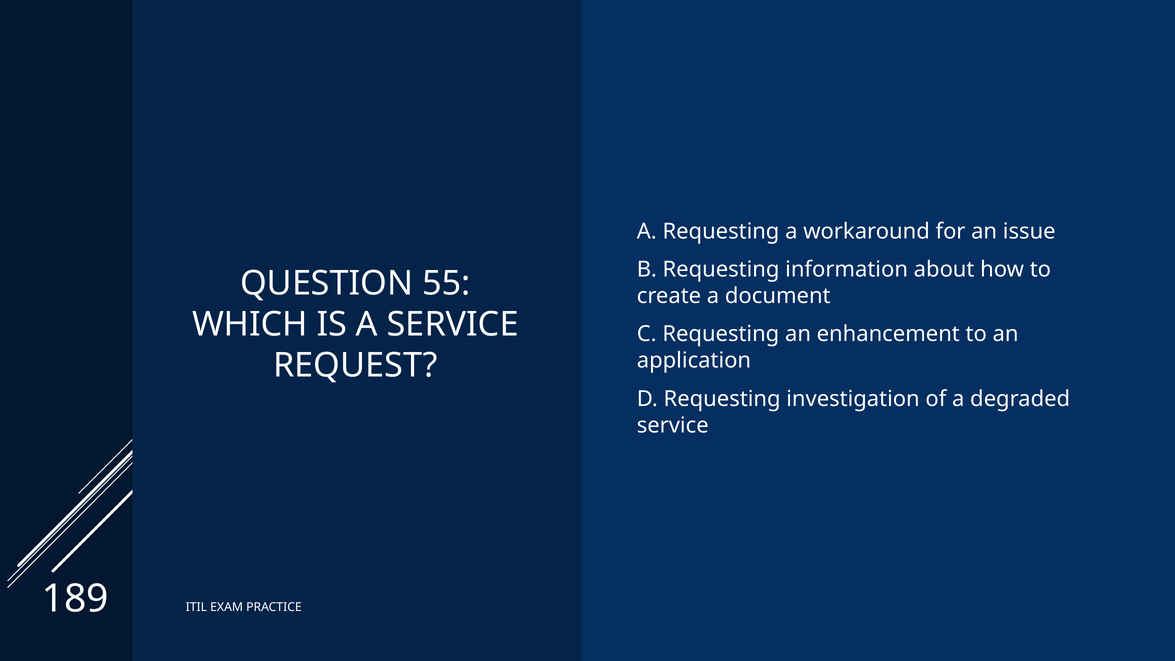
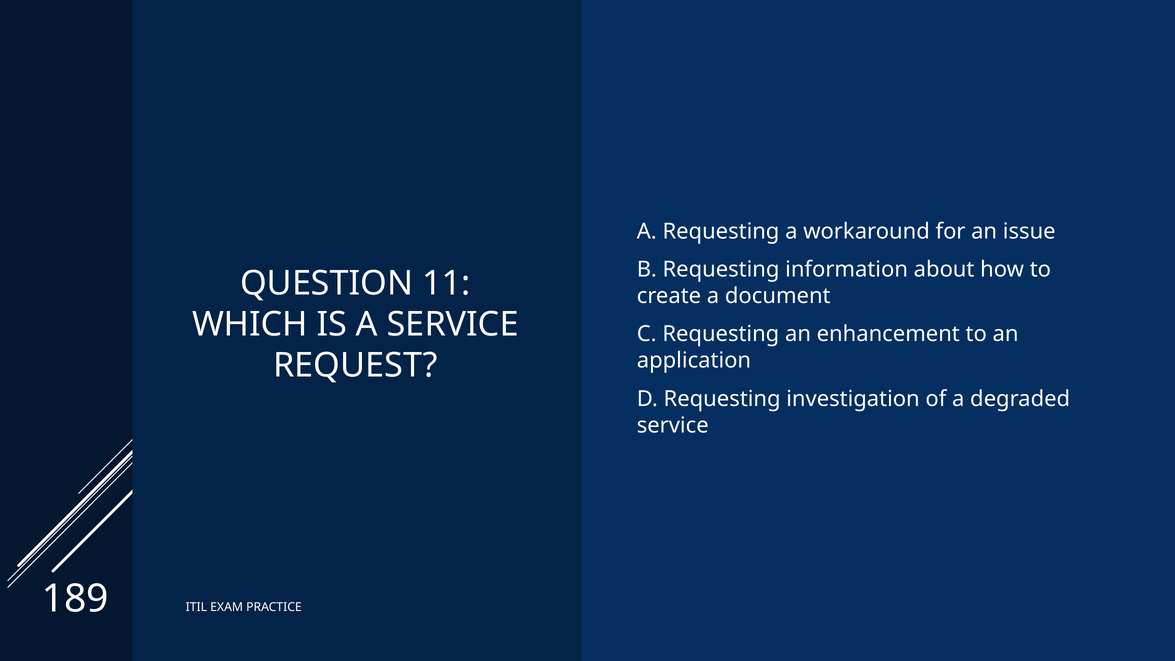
55: 55 -> 11
